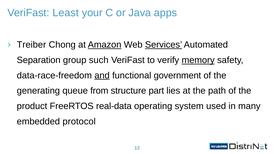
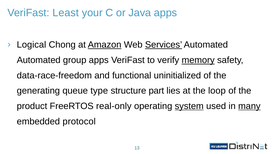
Treiber: Treiber -> Logical
Separation at (39, 60): Separation -> Automated
group such: such -> apps
and underline: present -> none
government: government -> uninitialized
from: from -> type
path: path -> loop
real-data: real-data -> real-only
system underline: none -> present
many underline: none -> present
